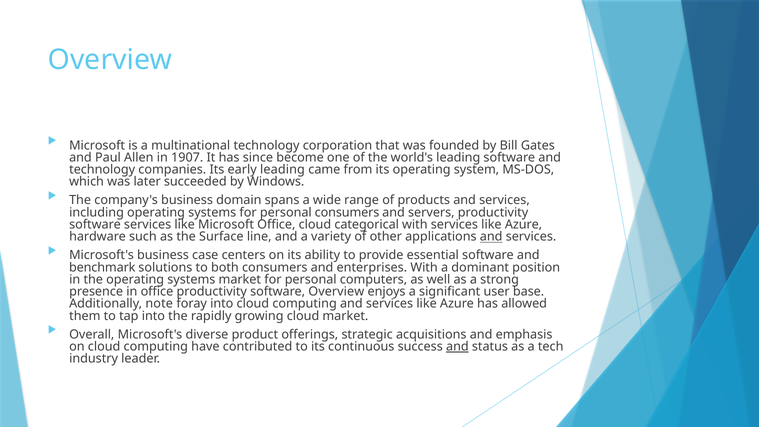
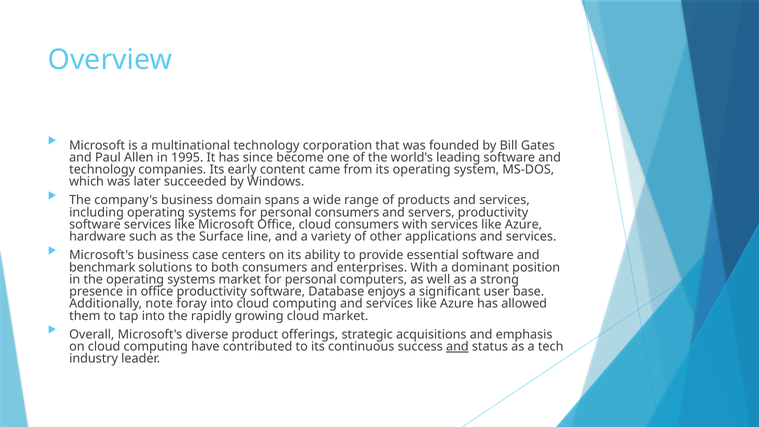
1907: 1907 -> 1995
early leading: leading -> content
cloud categorical: categorical -> consumers
and at (491, 237) underline: present -> none
software Overview: Overview -> Database
